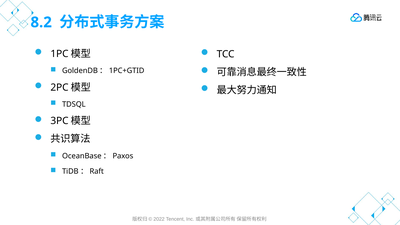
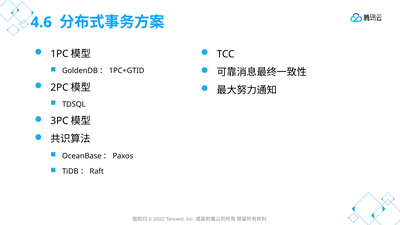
8.2: 8.2 -> 4.6
